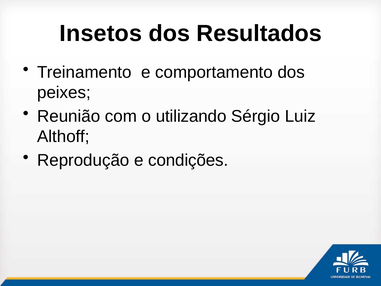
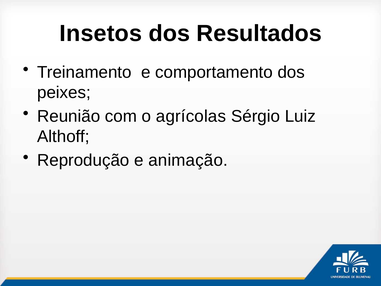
utilizando: utilizando -> agrícolas
condições: condições -> animação
